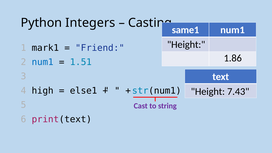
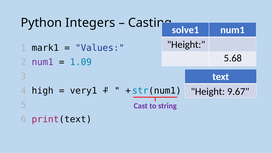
same1: same1 -> solve1
Friend: Friend -> Values
1.86: 1.86 -> 5.68
num1 at (43, 62) colour: blue -> purple
1.51: 1.51 -> 1.09
else1: else1 -> very1
7.43: 7.43 -> 9.67
